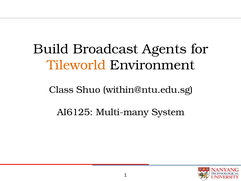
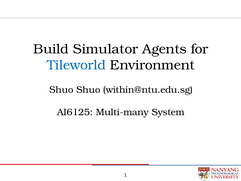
Broadcast: Broadcast -> Simulator
Tileworld colour: orange -> blue
Class at (61, 90): Class -> Shuo
